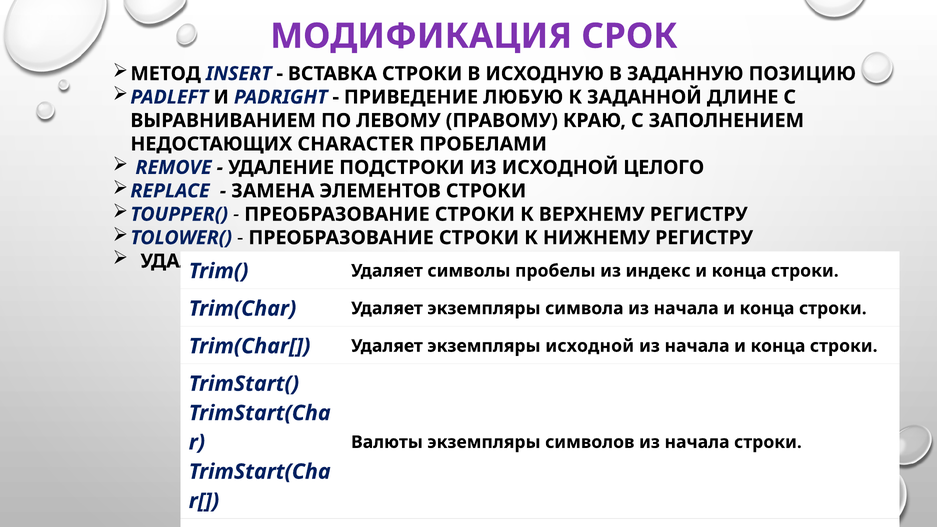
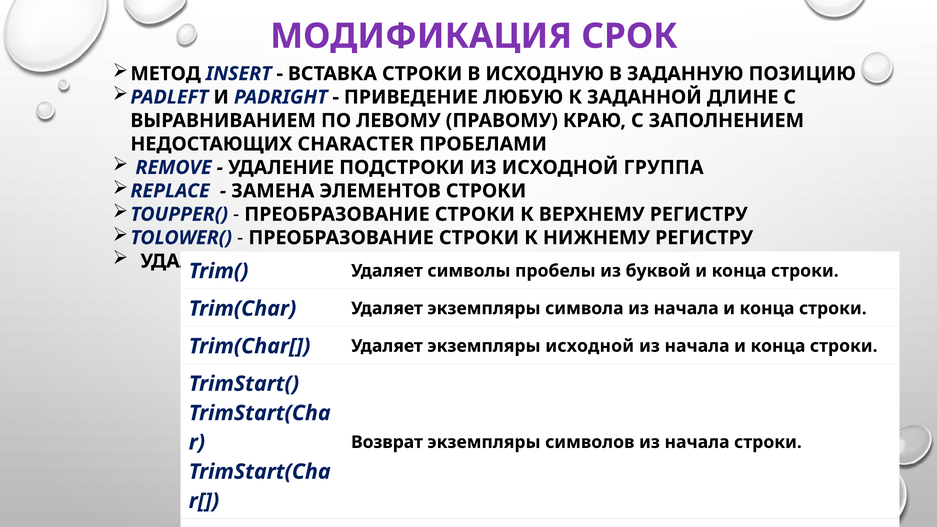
ЦЕЛОГО: ЦЕЛОГО -> ГРУППА
индекс: индекс -> буквой
Валюты: Валюты -> Возврат
